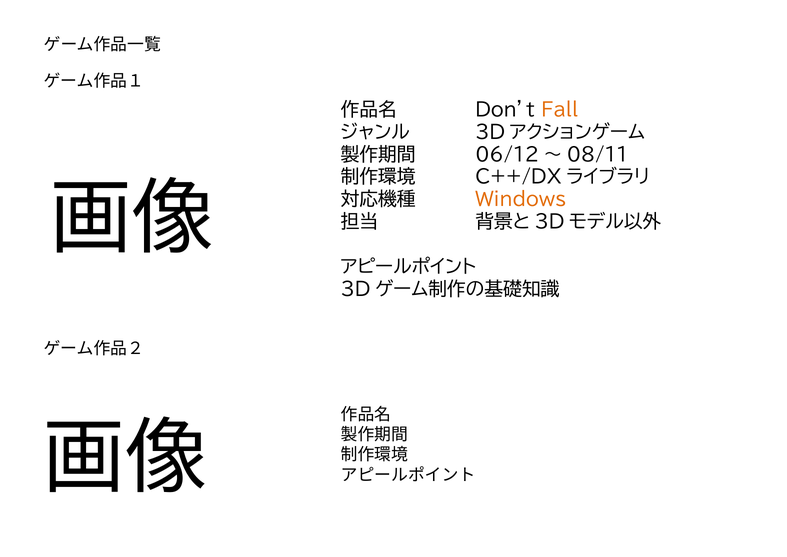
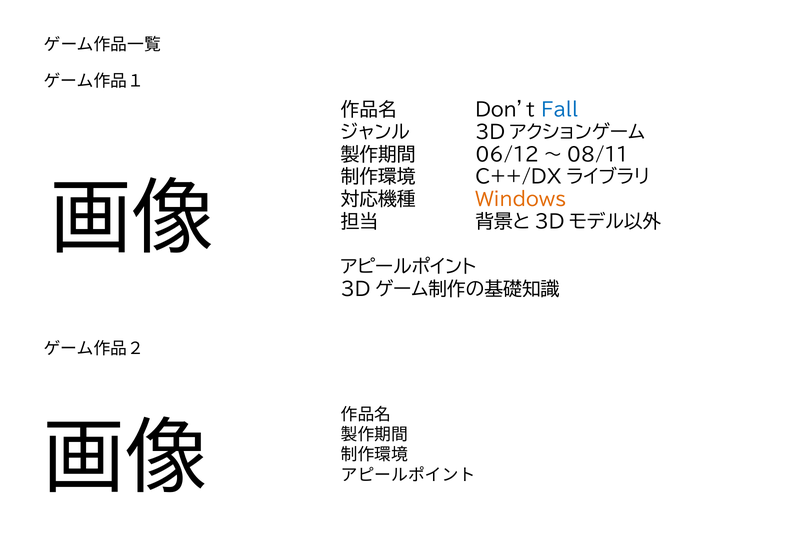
Fall colour: orange -> blue
